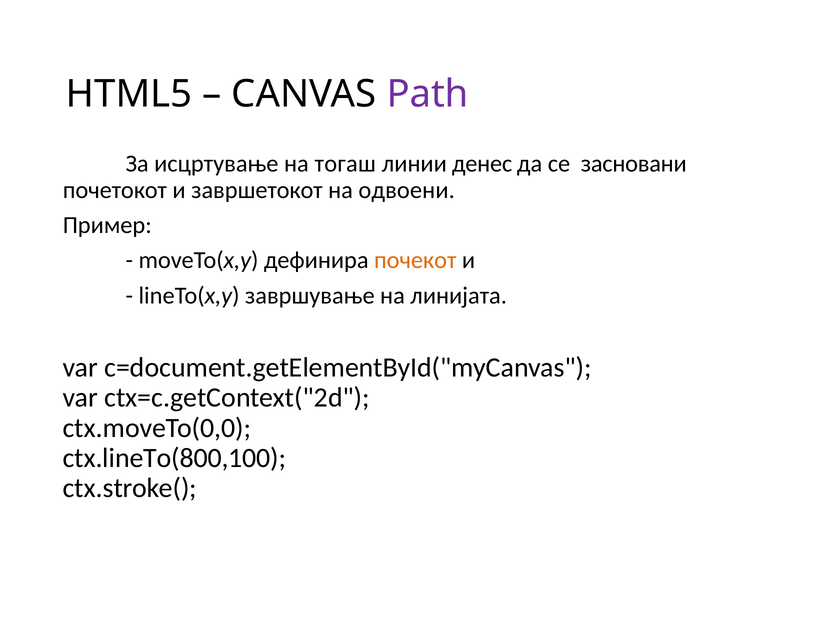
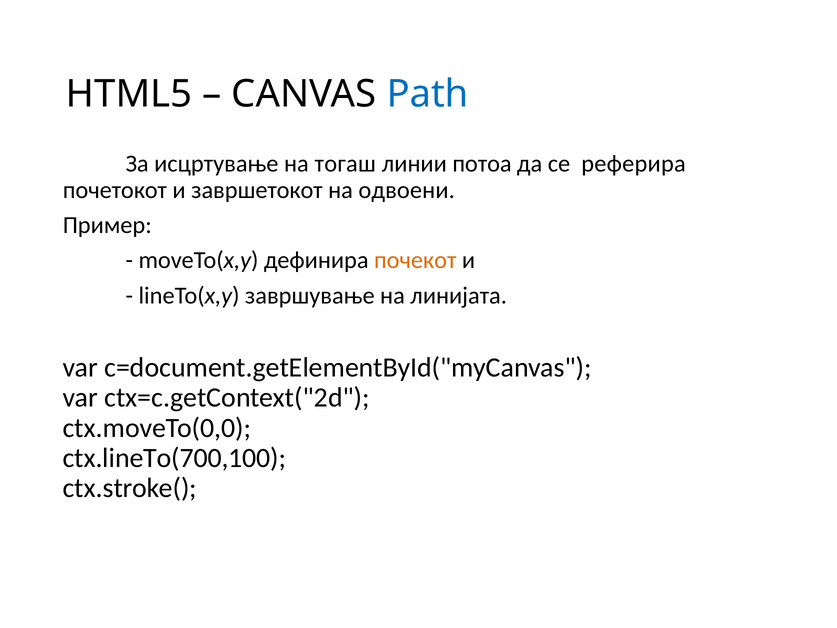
Path colour: purple -> blue
денес: денес -> потоа
засновани: засновани -> реферира
ctx.lineTo(800,100: ctx.lineTo(800,100 -> ctx.lineTo(700,100
